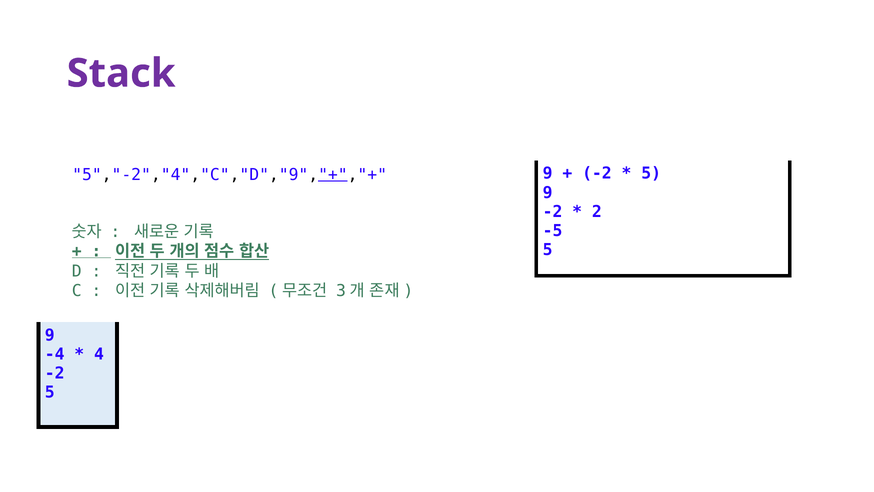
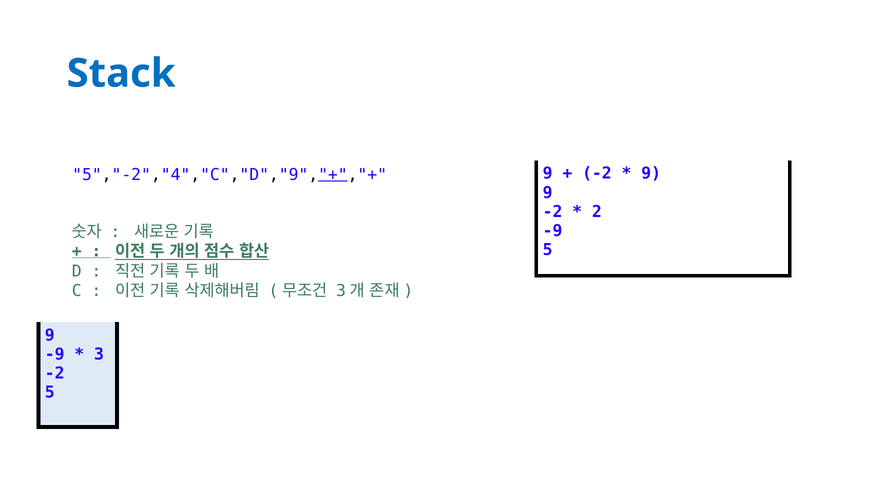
Stack colour: purple -> blue
5 at (651, 173): 5 -> 9
-5 at (553, 230): -5 -> -9
-4 at (55, 354): -4 -> -9
4: 4 -> 3
